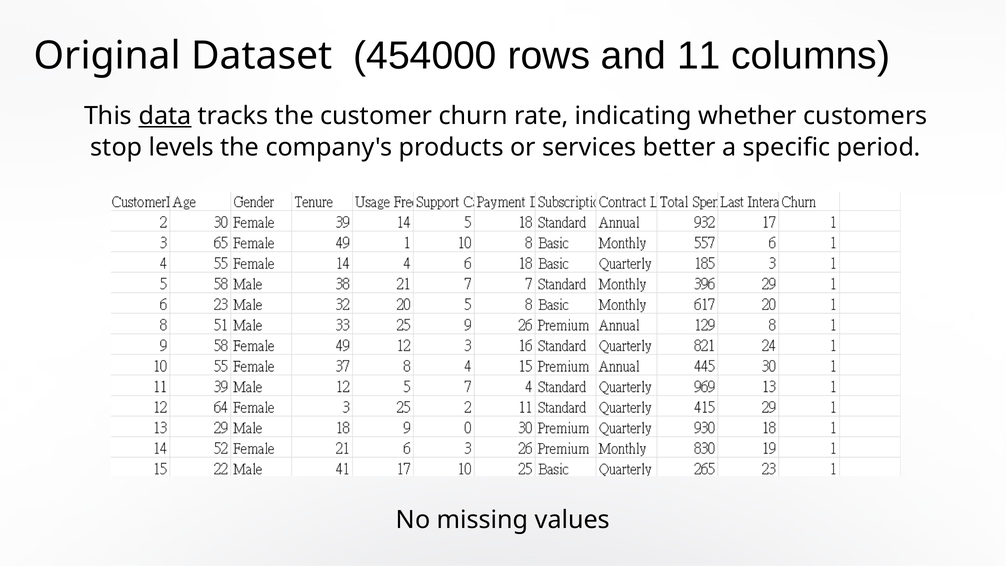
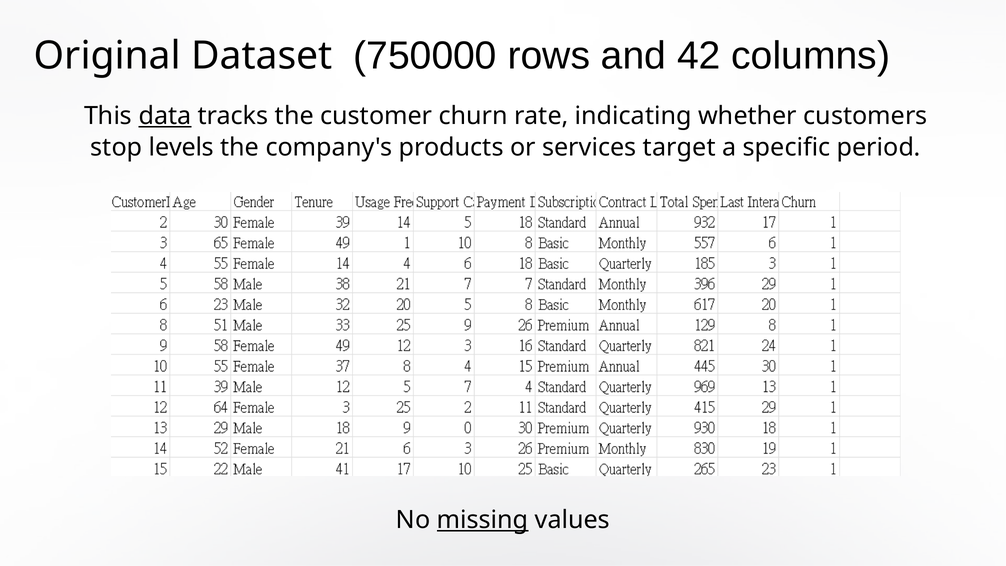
454000: 454000 -> 750000
11: 11 -> 42
better: better -> target
missing underline: none -> present
